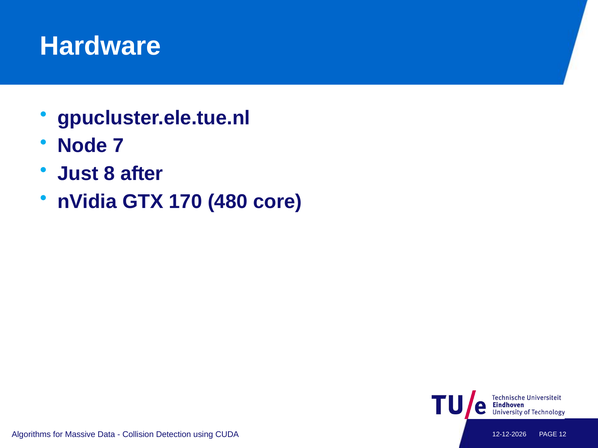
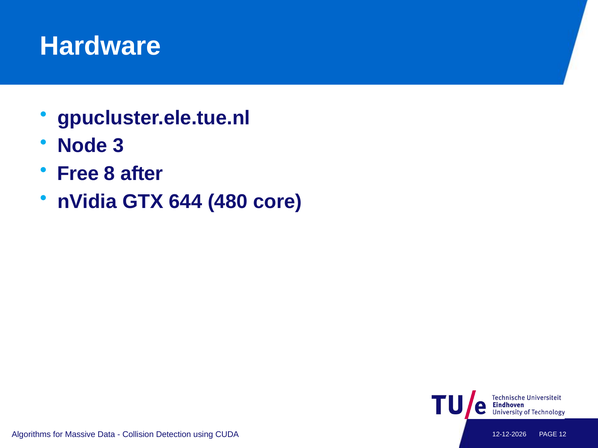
7: 7 -> 3
Just: Just -> Free
170: 170 -> 644
